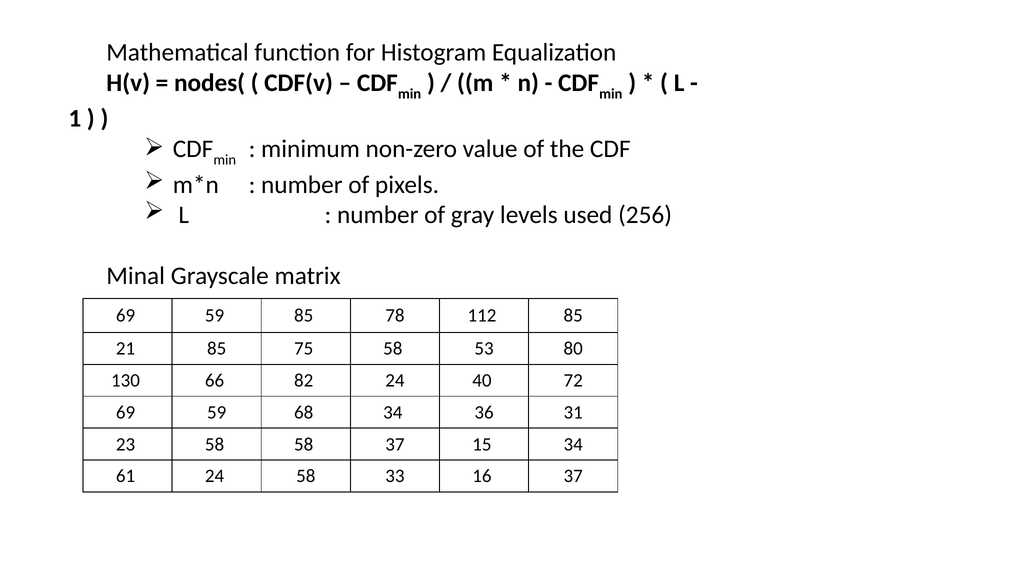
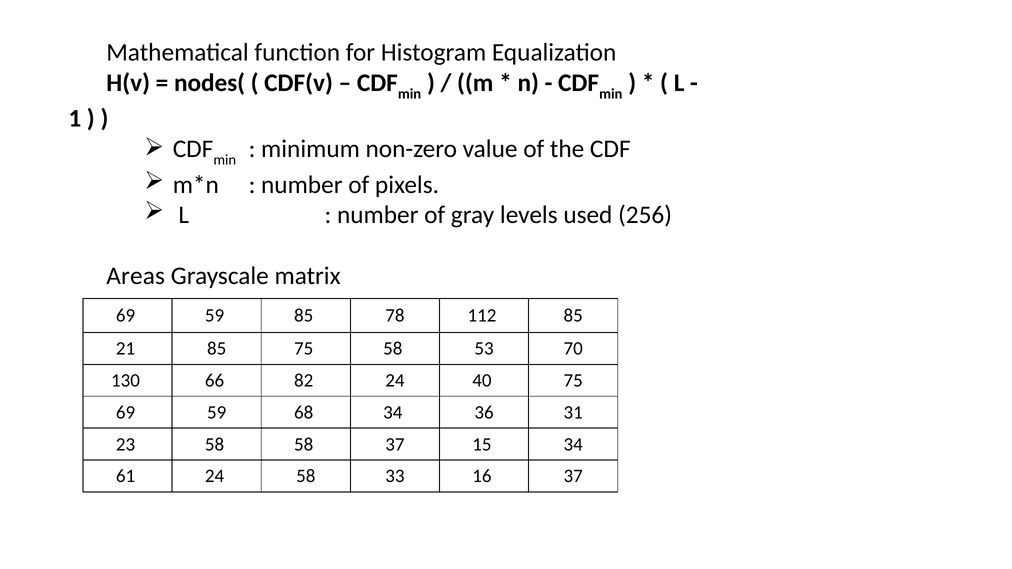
Minal: Minal -> Areas
80: 80 -> 70
40 72: 72 -> 75
